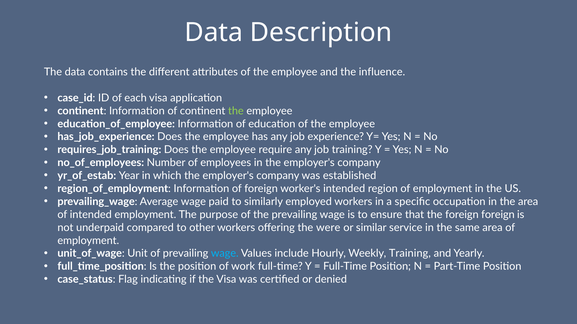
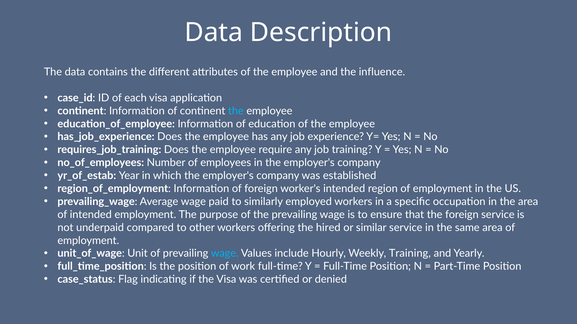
the at (236, 111) colour: light green -> light blue
foreign foreign: foreign -> service
were: were -> hired
